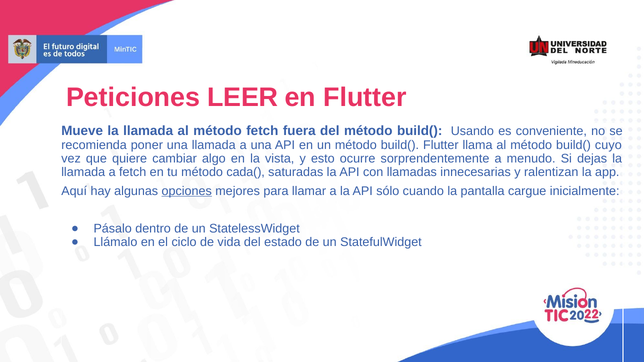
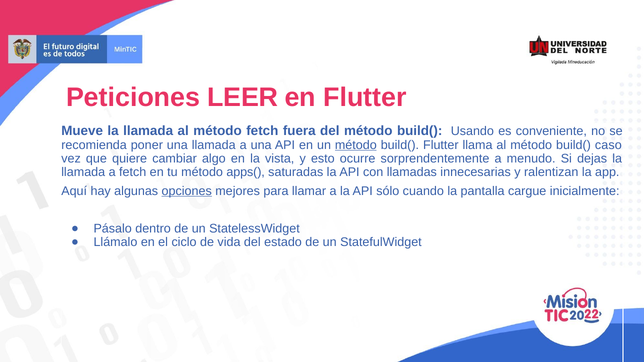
método at (356, 145) underline: none -> present
cuyo: cuyo -> caso
cada(: cada( -> apps(
